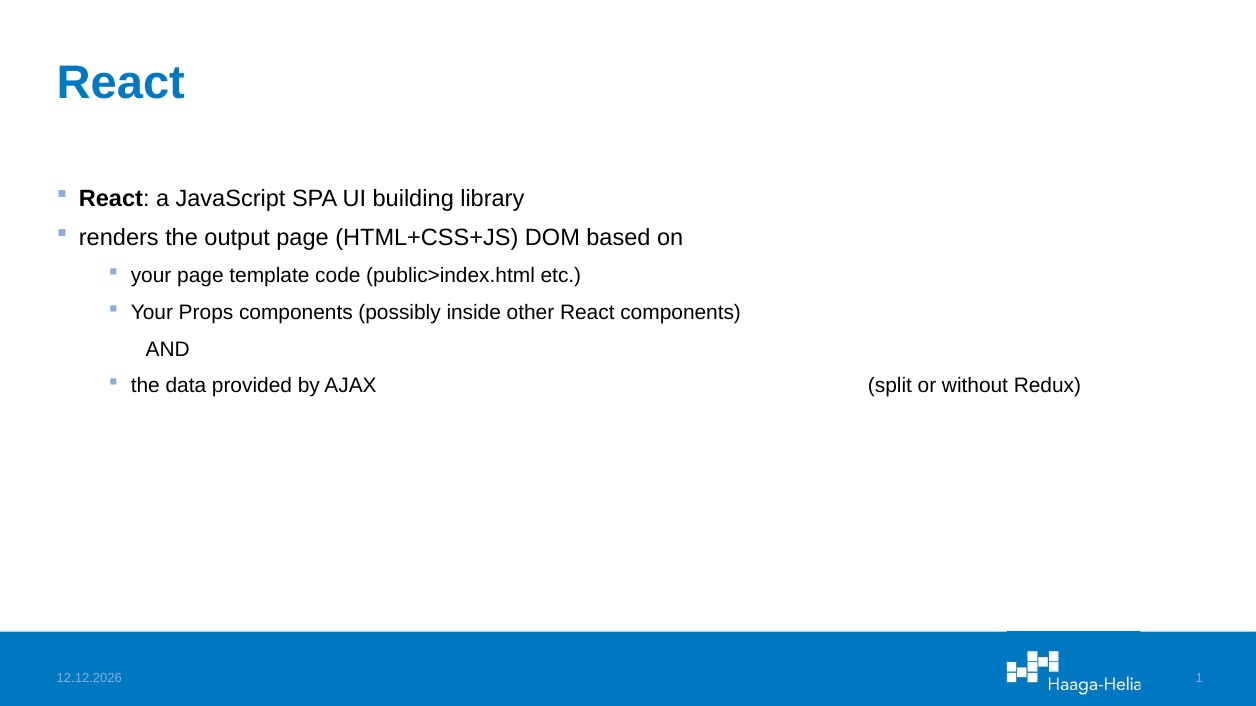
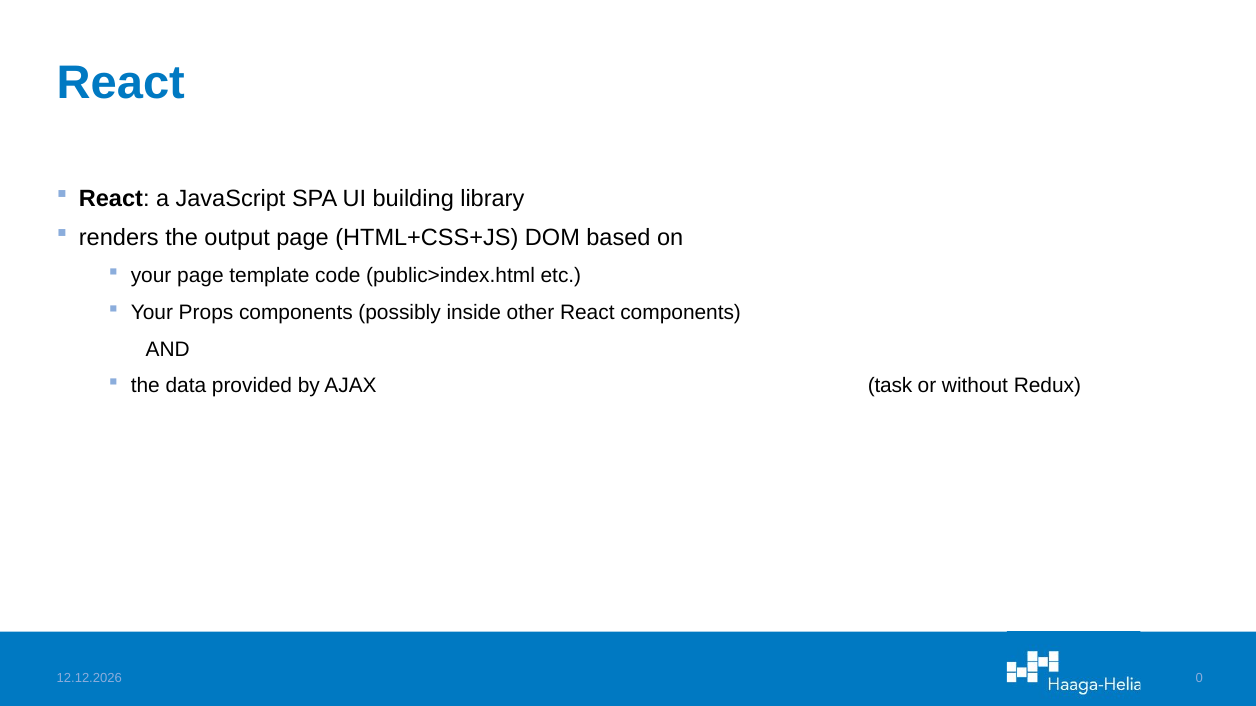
split: split -> task
1: 1 -> 0
